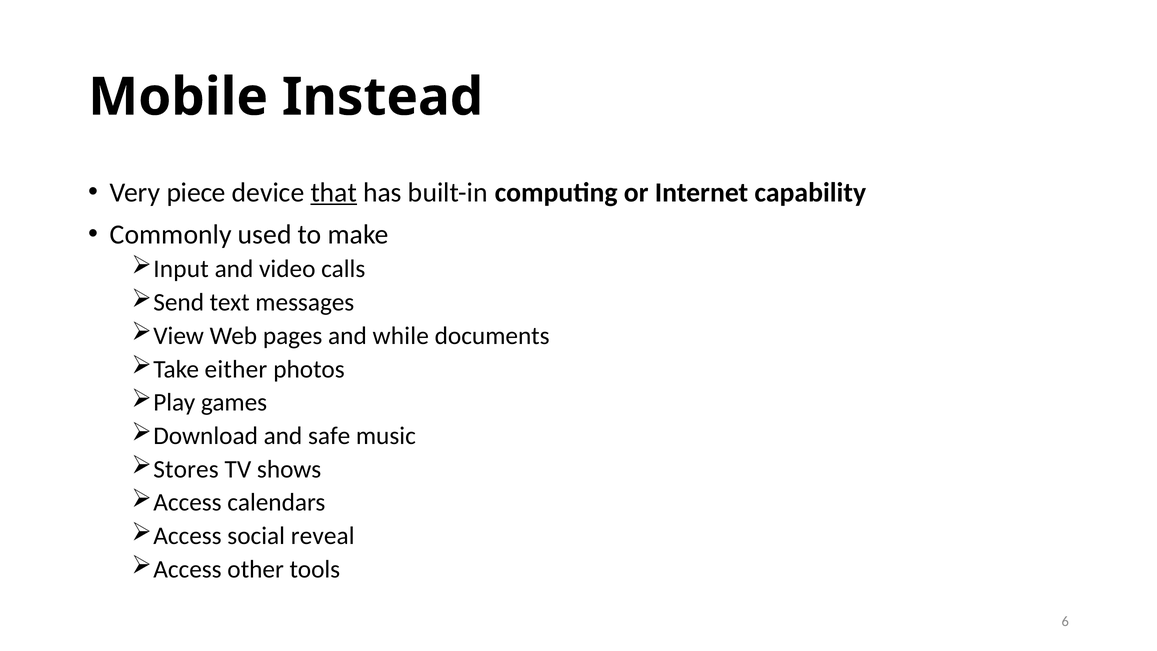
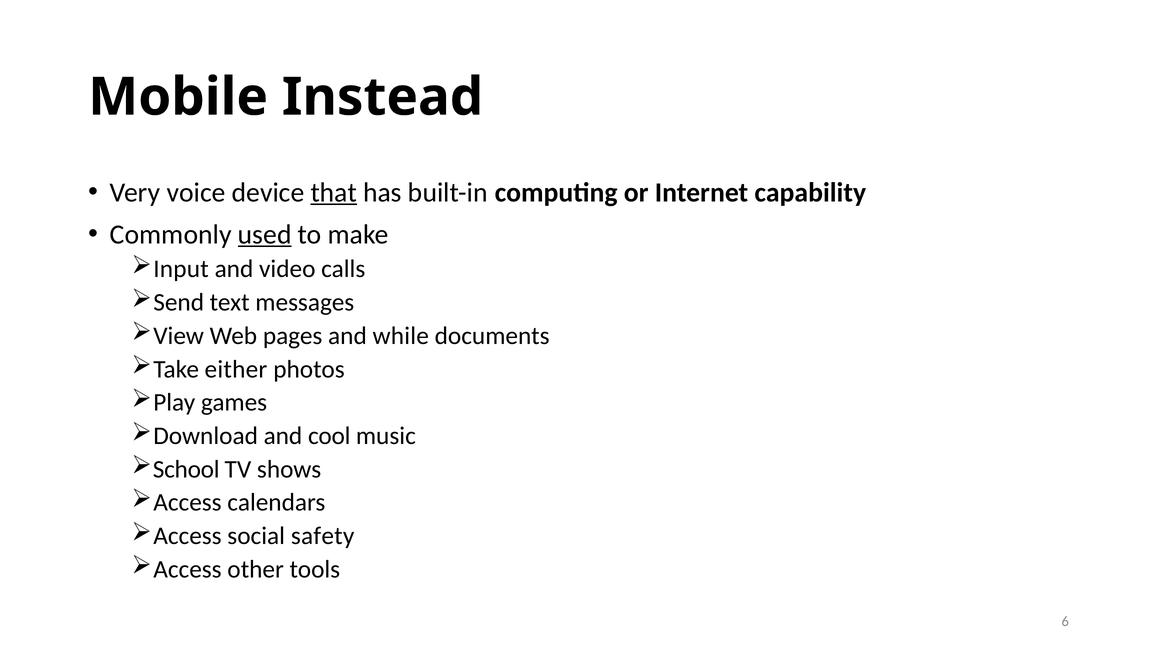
piece: piece -> voice
used underline: none -> present
safe: safe -> cool
Stores: Stores -> School
reveal: reveal -> safety
